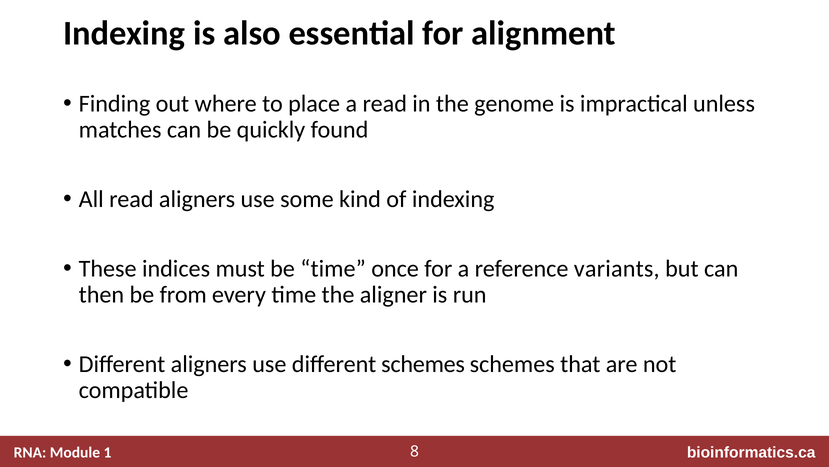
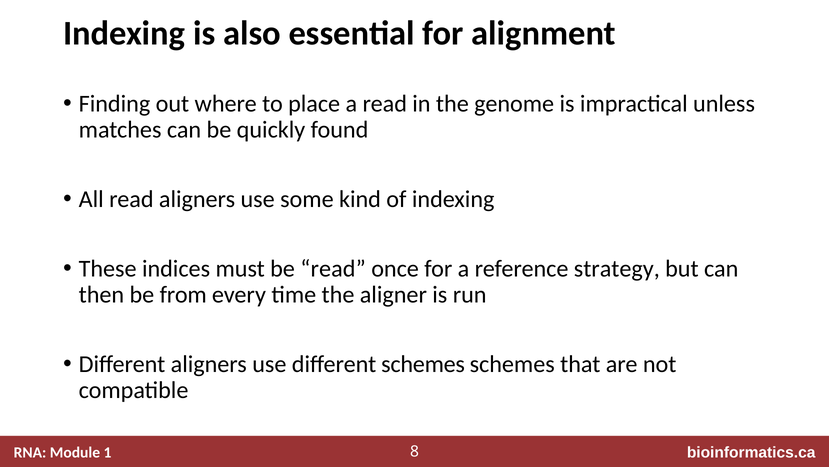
be time: time -> read
variants: variants -> strategy
